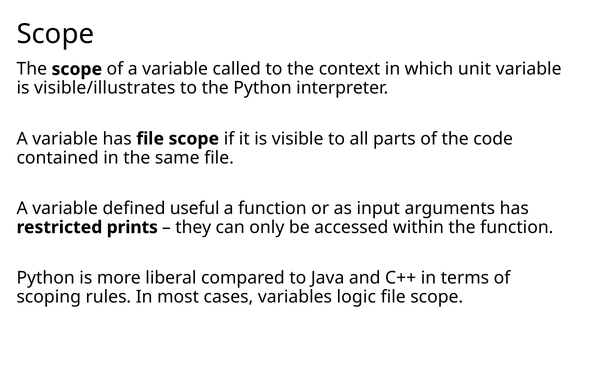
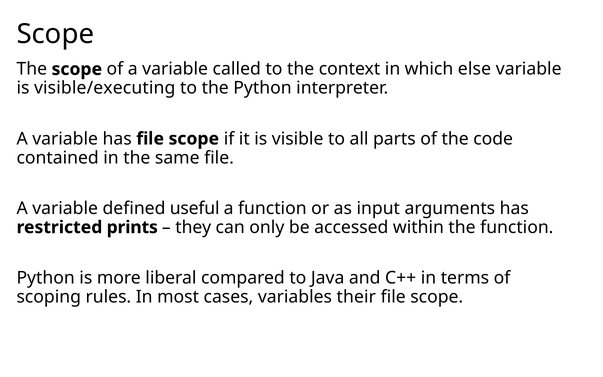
unit: unit -> else
visible/illustrates: visible/illustrates -> visible/executing
logic: logic -> their
